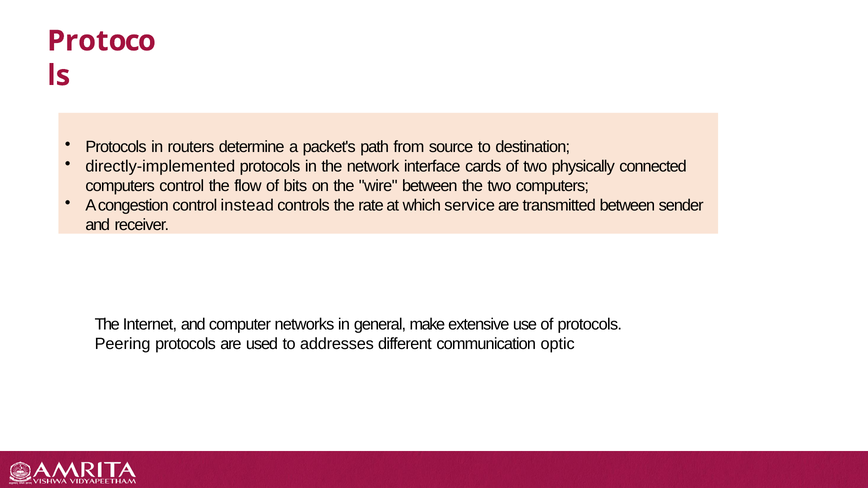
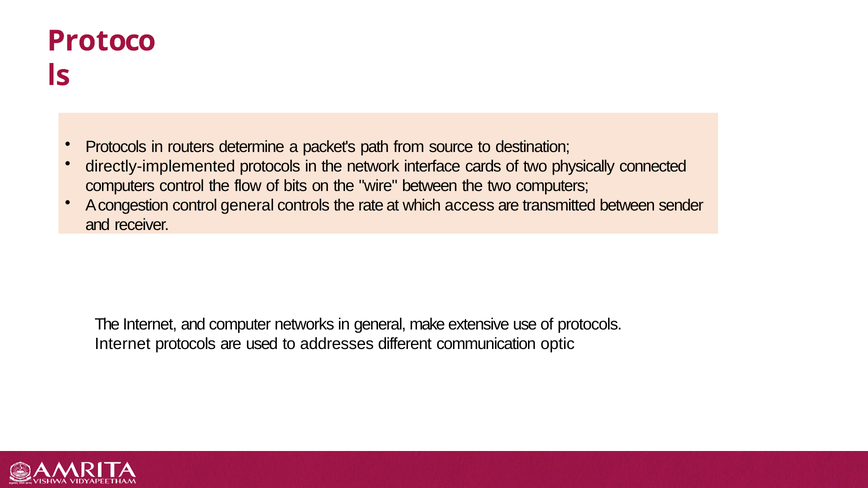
control instead: instead -> general
service: service -> access
Peering at (123, 344): Peering -> Internet
